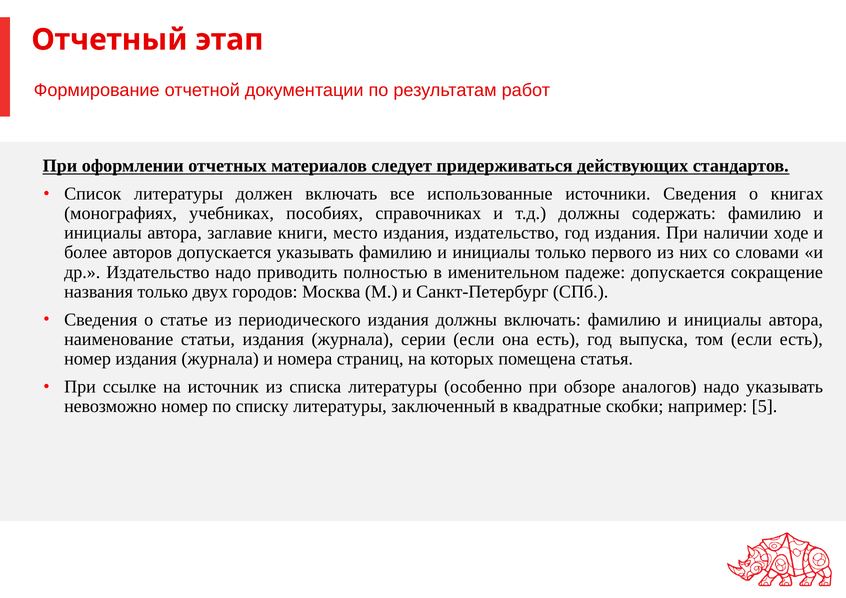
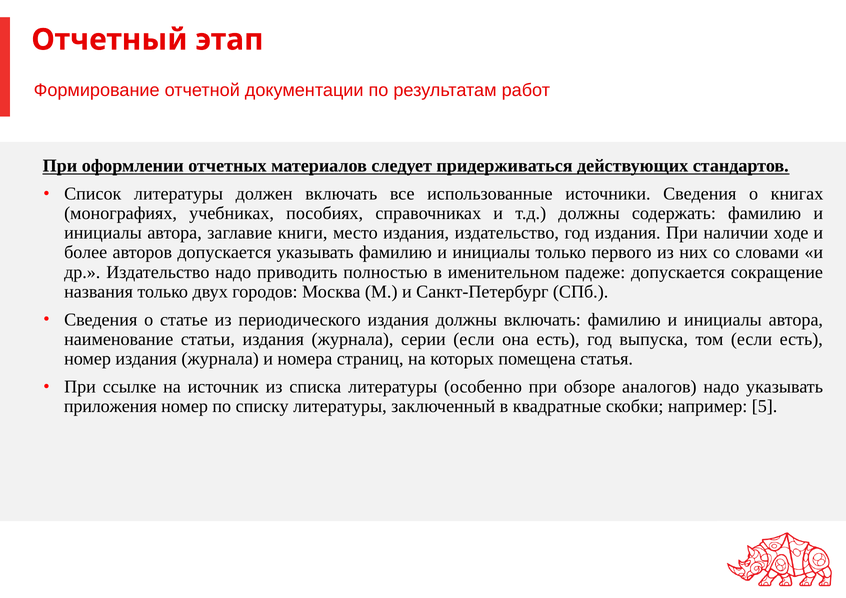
невозможно: невозможно -> приложения
